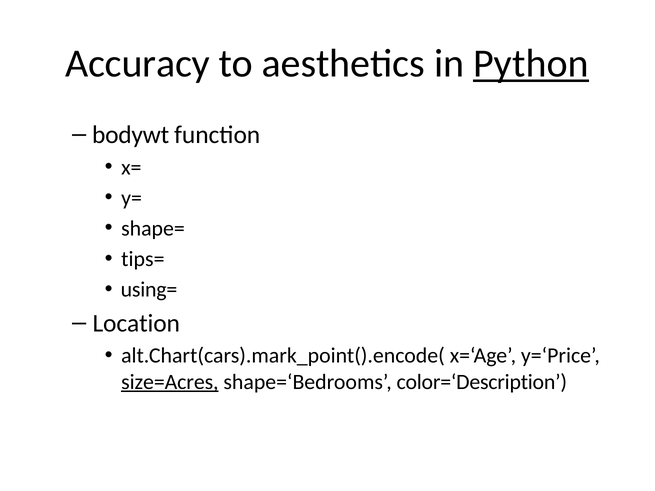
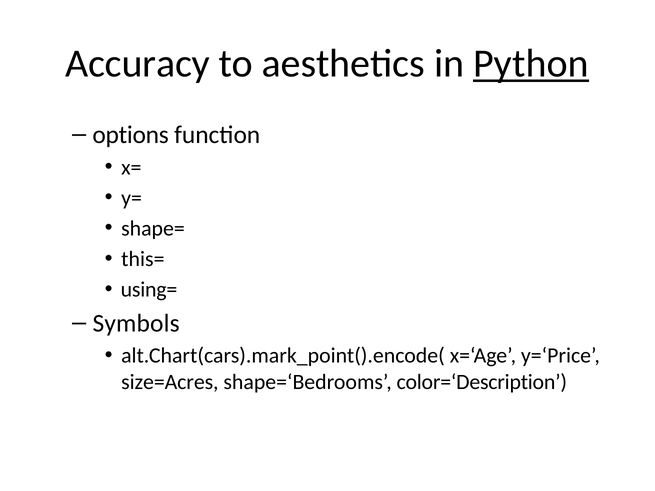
bodywt: bodywt -> options
tips=: tips= -> this=
Location: Location -> Symbols
size=Acres underline: present -> none
